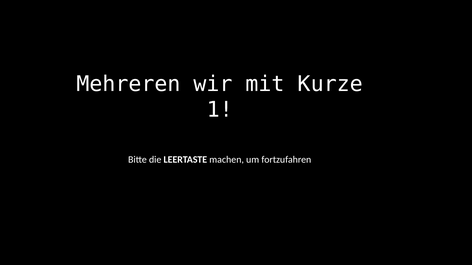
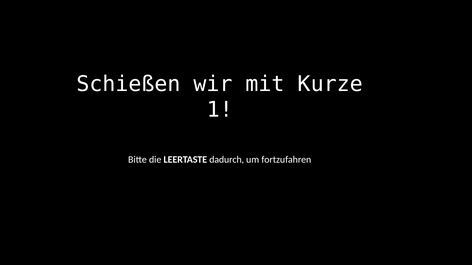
Mehreren: Mehreren -> Schießen
machen: machen -> dadurch
